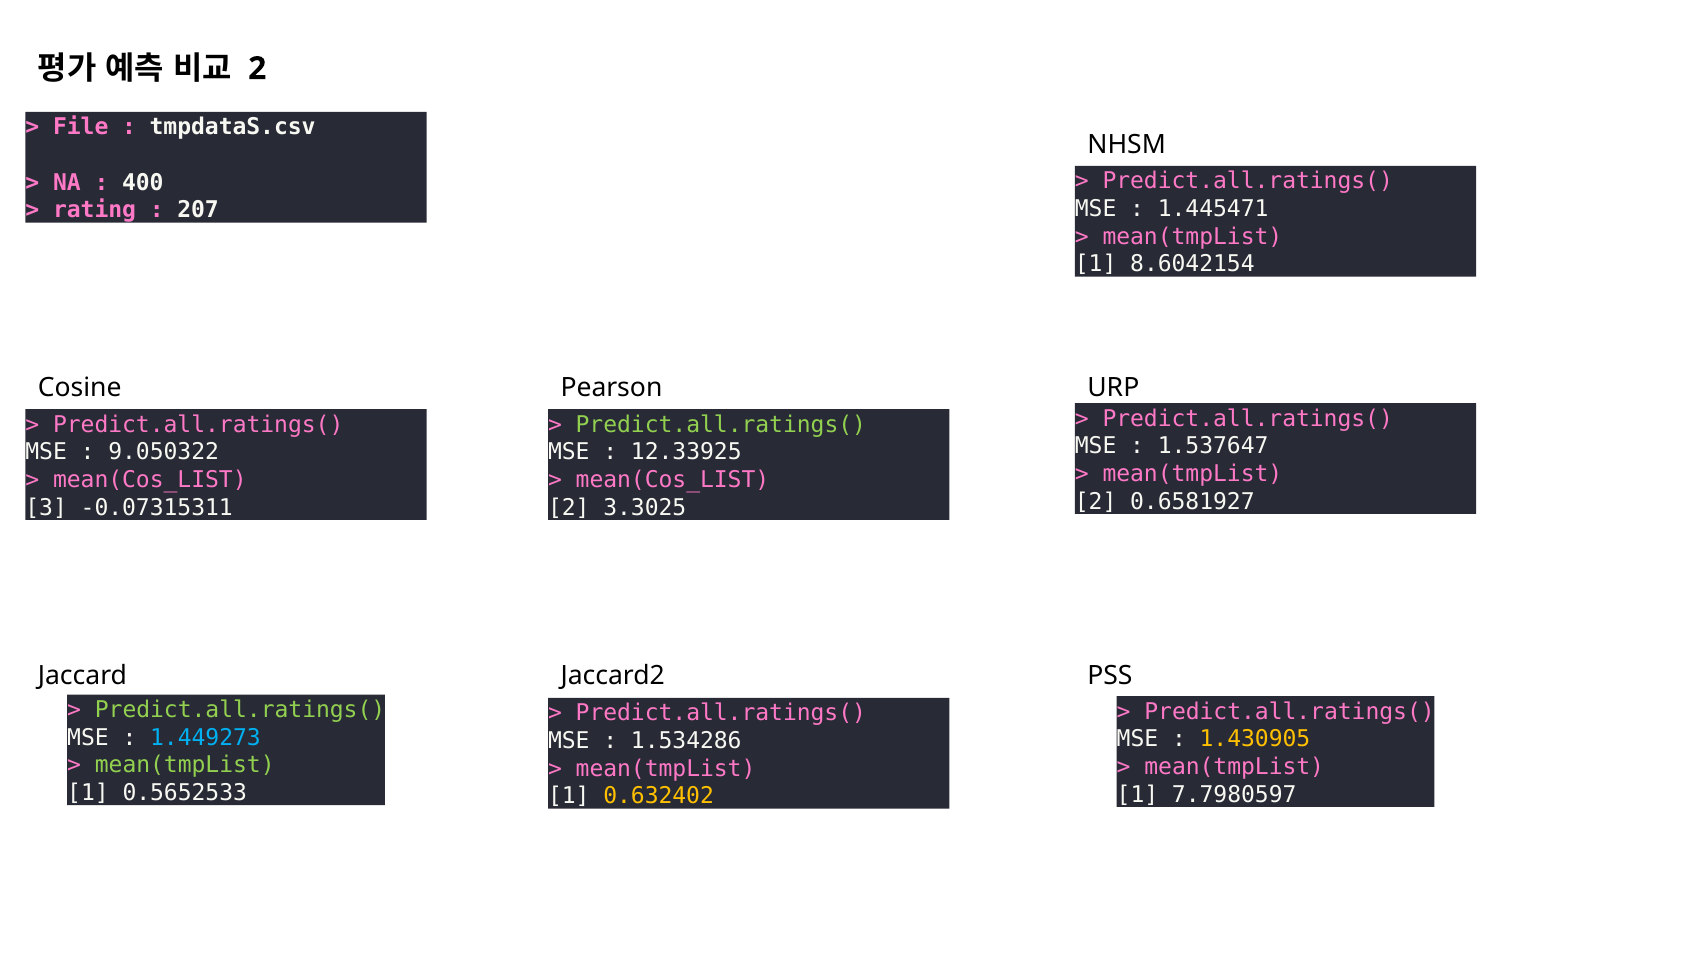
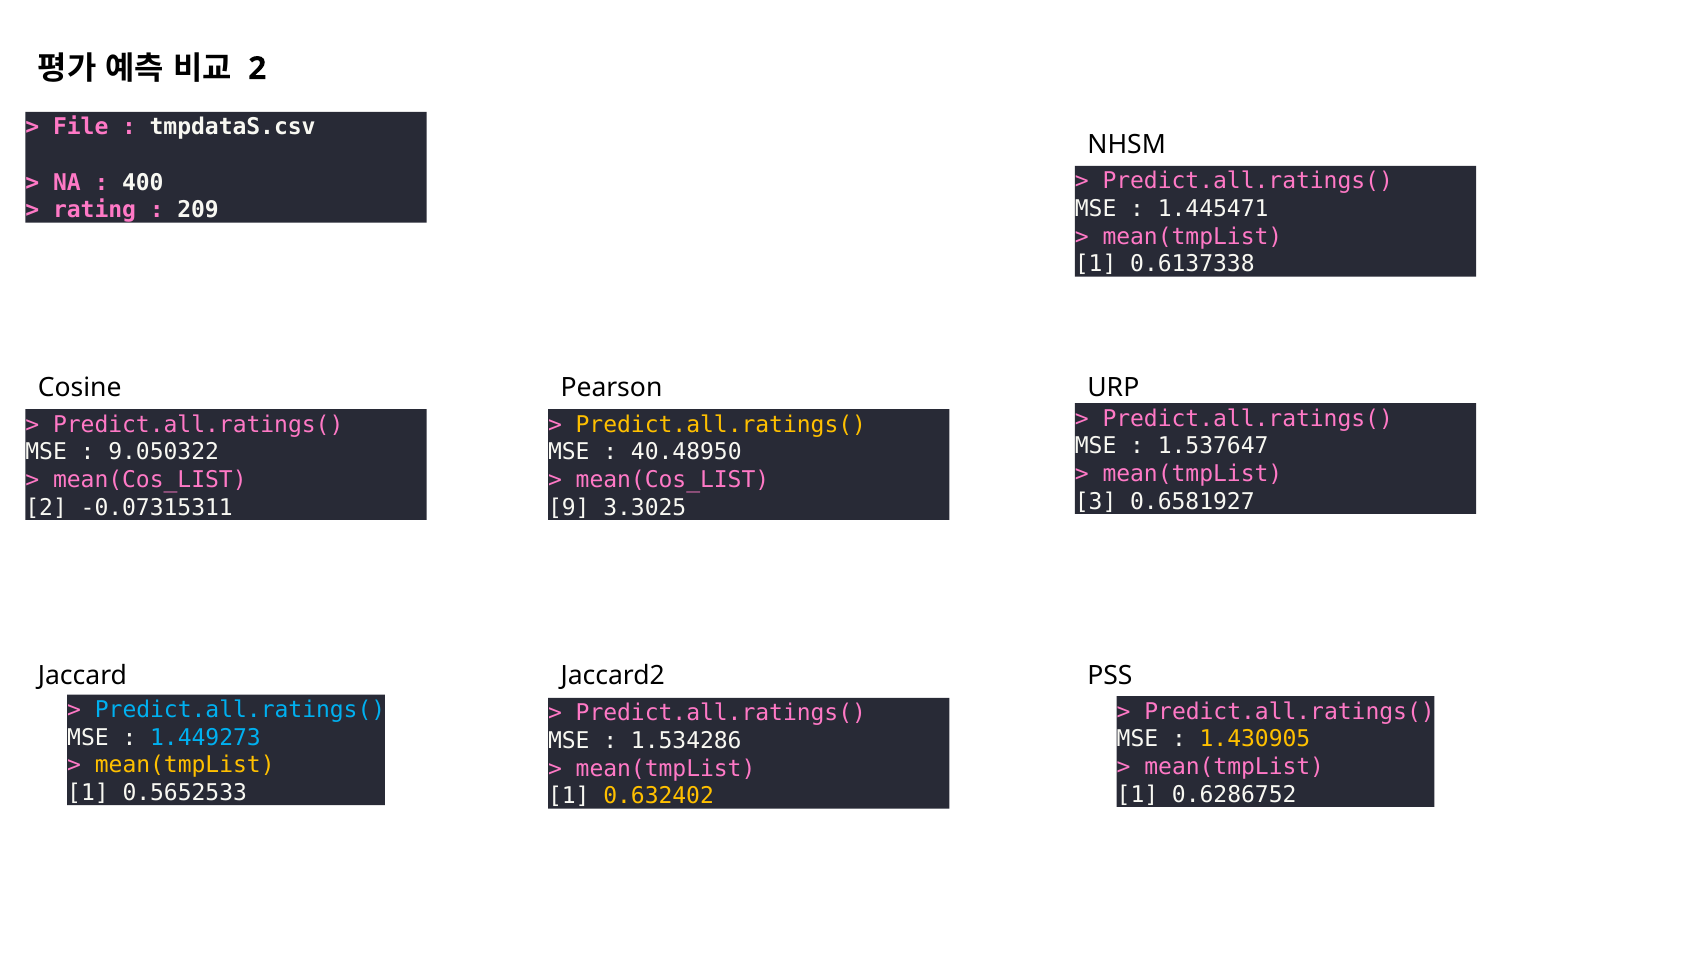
207: 207 -> 209
8.6042154: 8.6042154 -> 0.6137338
Predict.all.ratings( at (721, 424) colour: light green -> yellow
12.33925: 12.33925 -> 40.48950
2 at (1096, 501): 2 -> 3
3 at (46, 507): 3 -> 2
2 at (569, 507): 2 -> 9
Predict.all.ratings( at (240, 710) colour: light green -> light blue
mean(tmpList at (185, 765) colour: light green -> yellow
7.7980597: 7.7980597 -> 0.6286752
